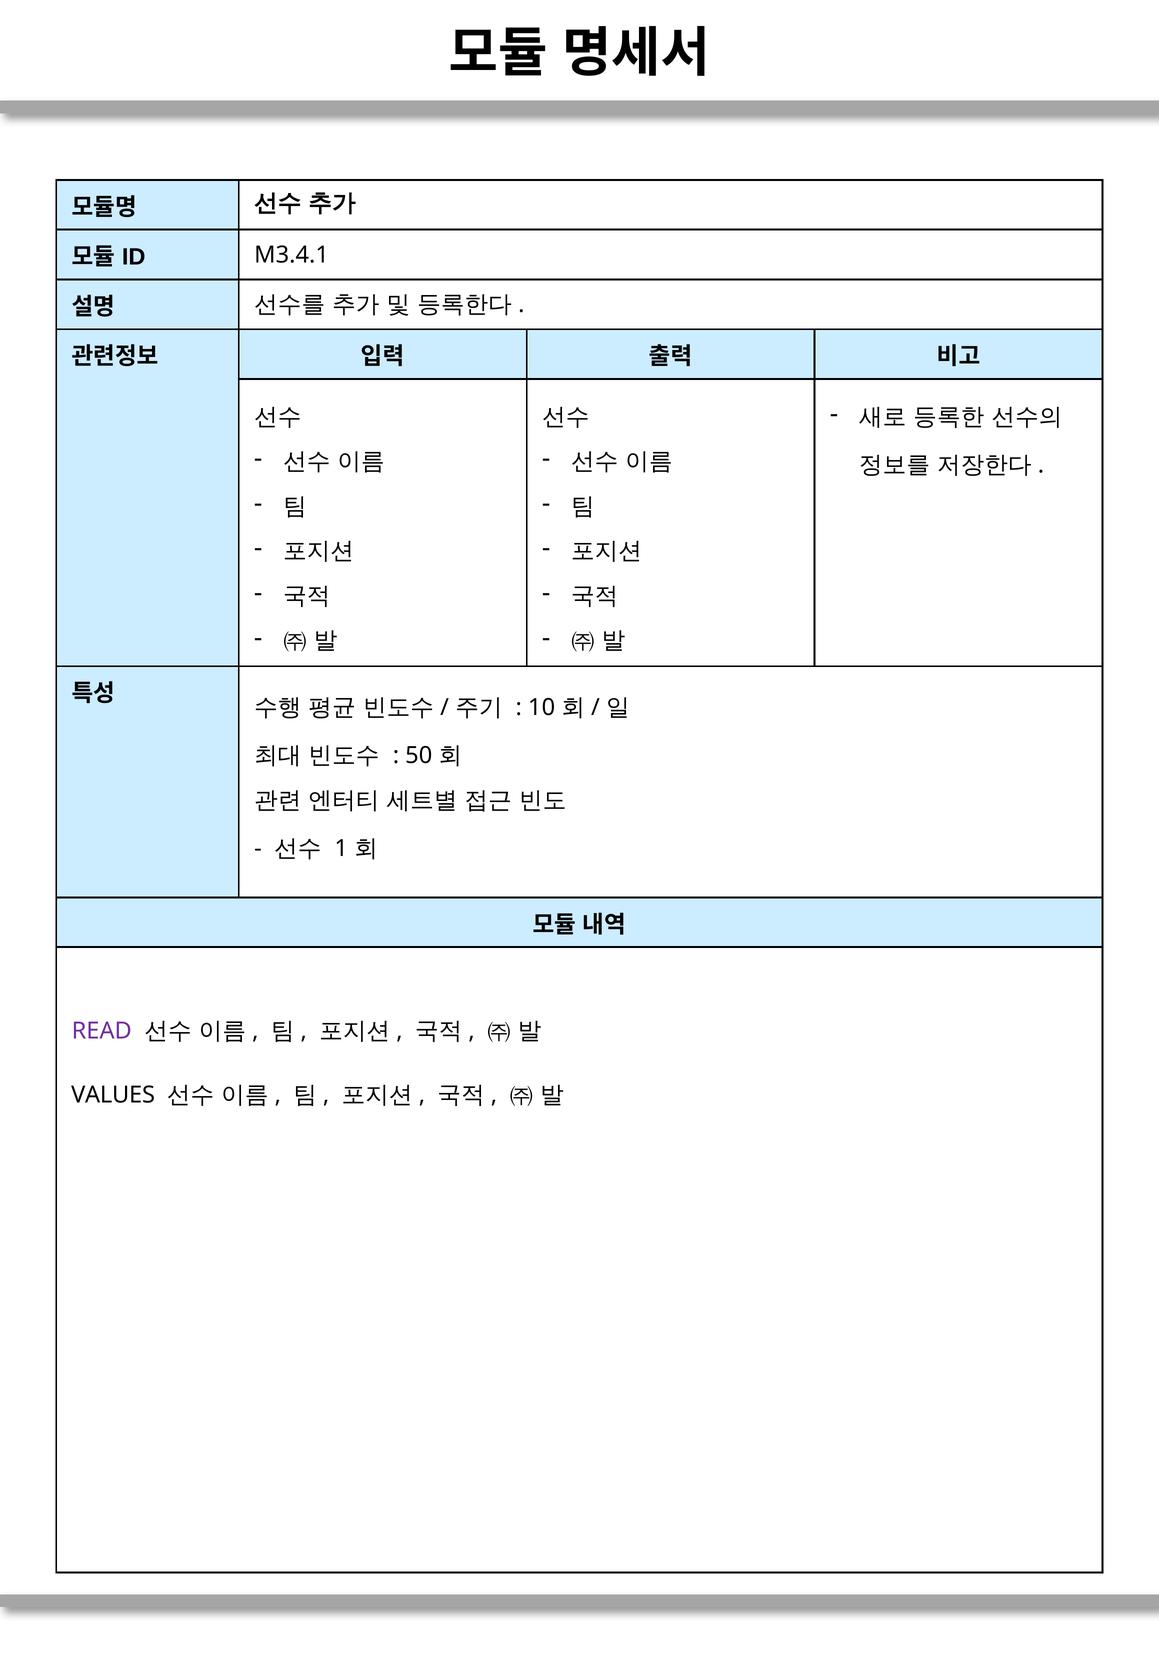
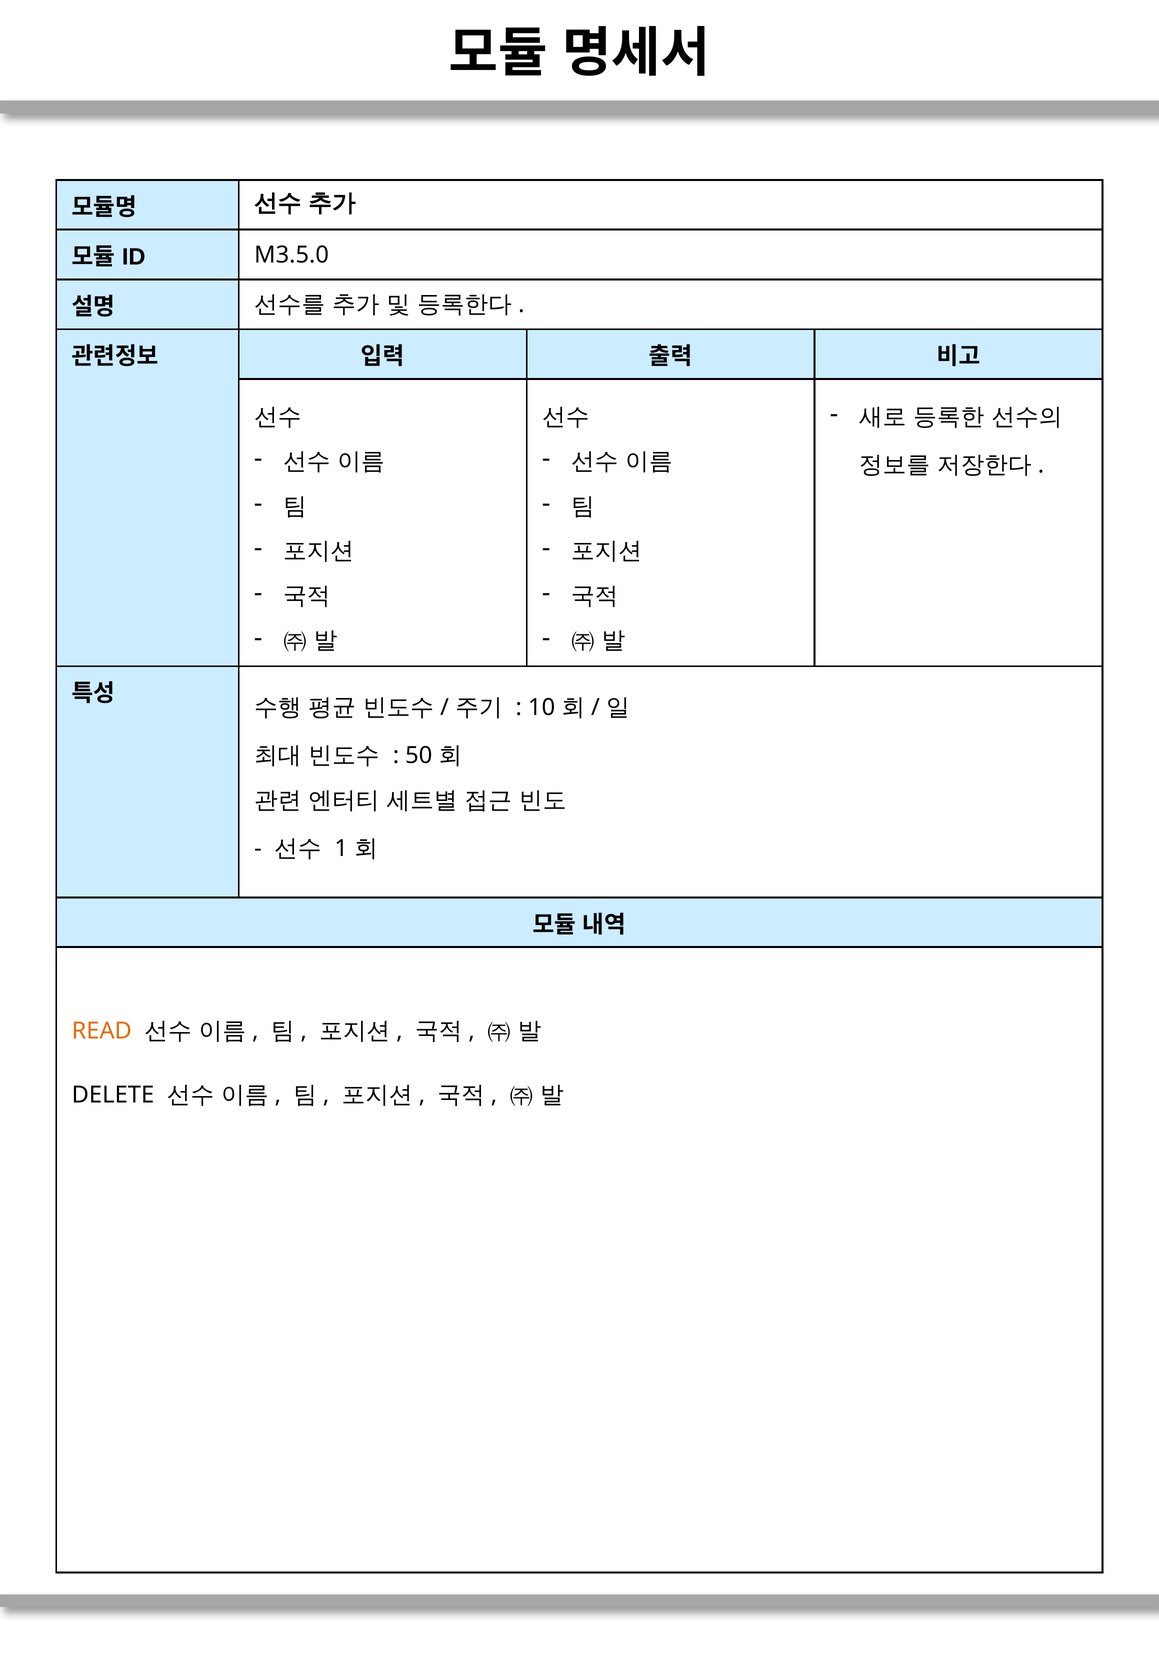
M3.4.1: M3.4.1 -> M3.5.0
READ colour: purple -> orange
VALUES: VALUES -> DELETE
